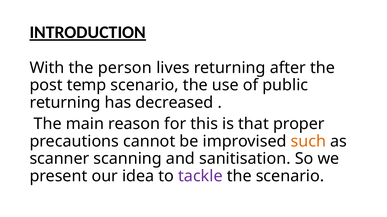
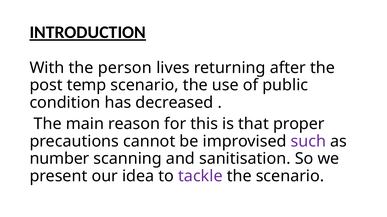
returning at (65, 103): returning -> condition
such colour: orange -> purple
scanner: scanner -> number
